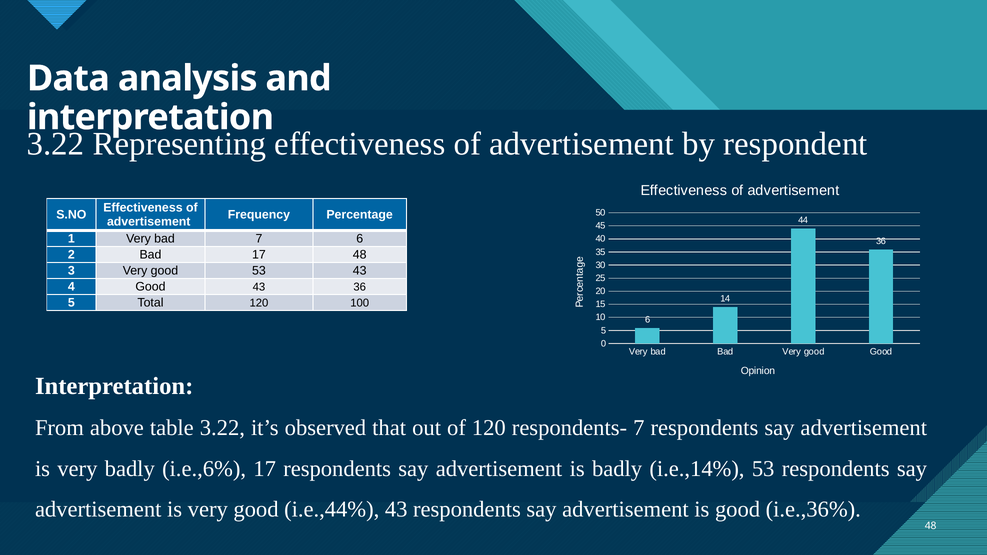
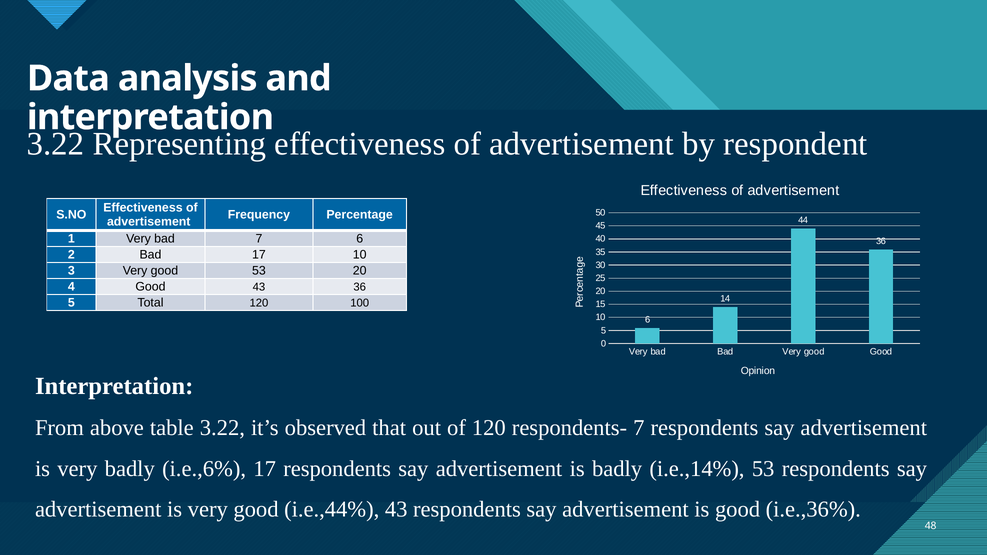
17 48: 48 -> 10
53 43: 43 -> 20
